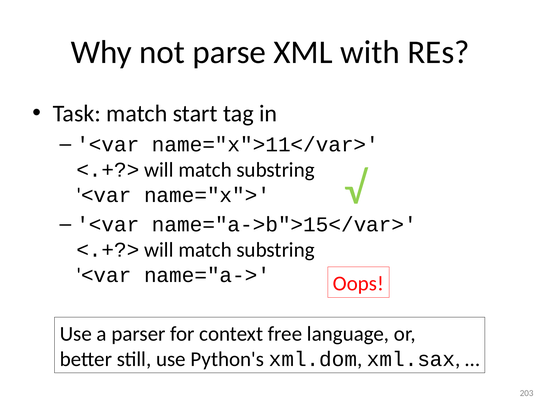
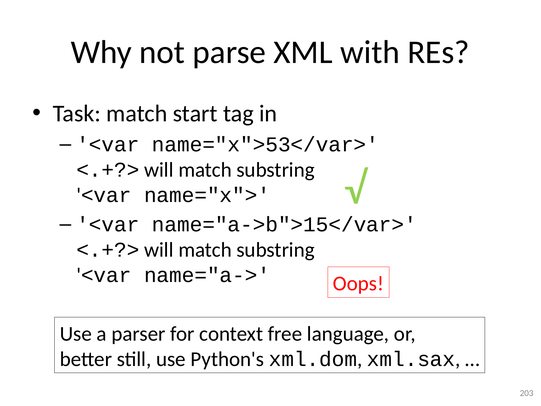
name="x">11</var>: name="x">11</var> -> name="x">53</var>
